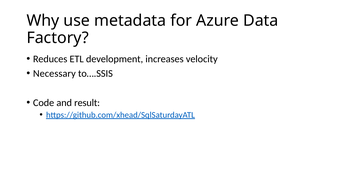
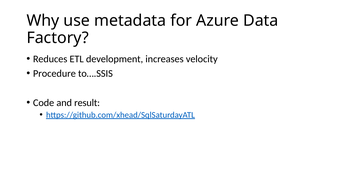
Necessary: Necessary -> Procedure
